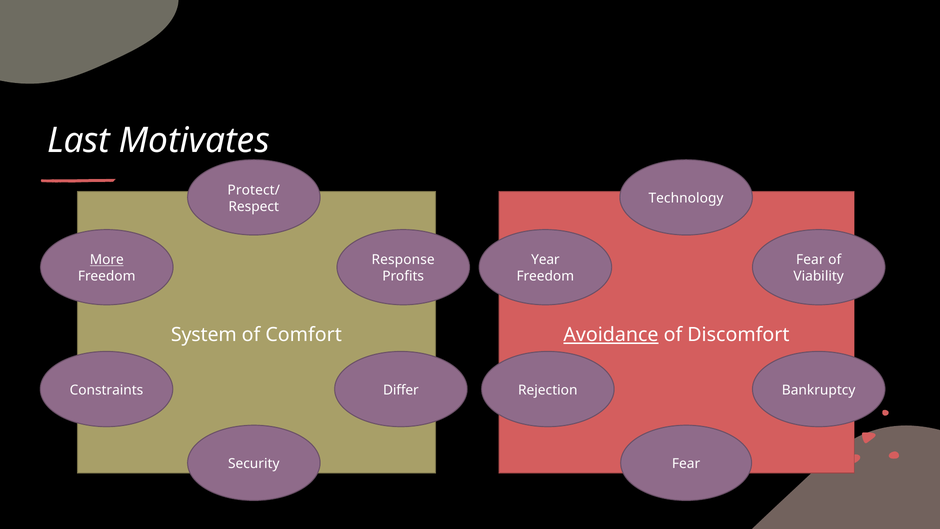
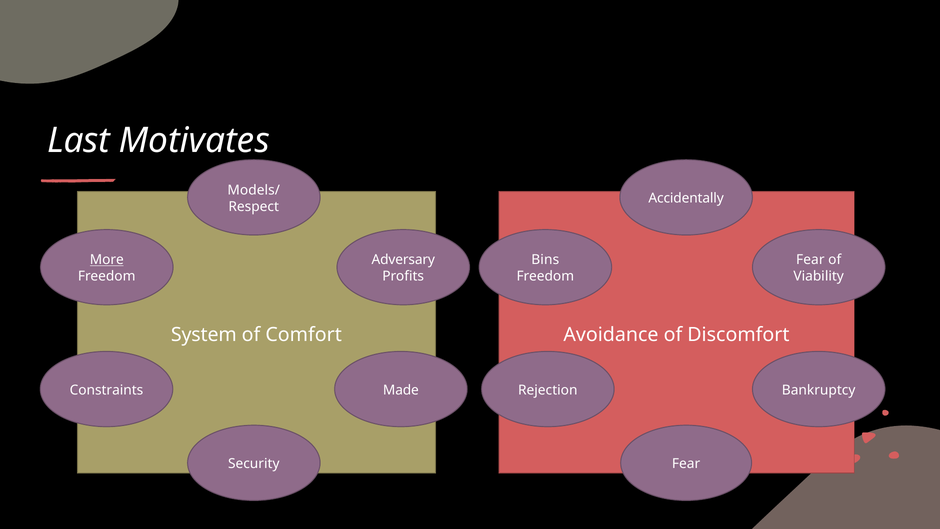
Protect/: Protect/ -> Models/
Technology: Technology -> Accidentally
Response: Response -> Adversary
Year: Year -> Bins
Avoidance underline: present -> none
Differ: Differ -> Made
